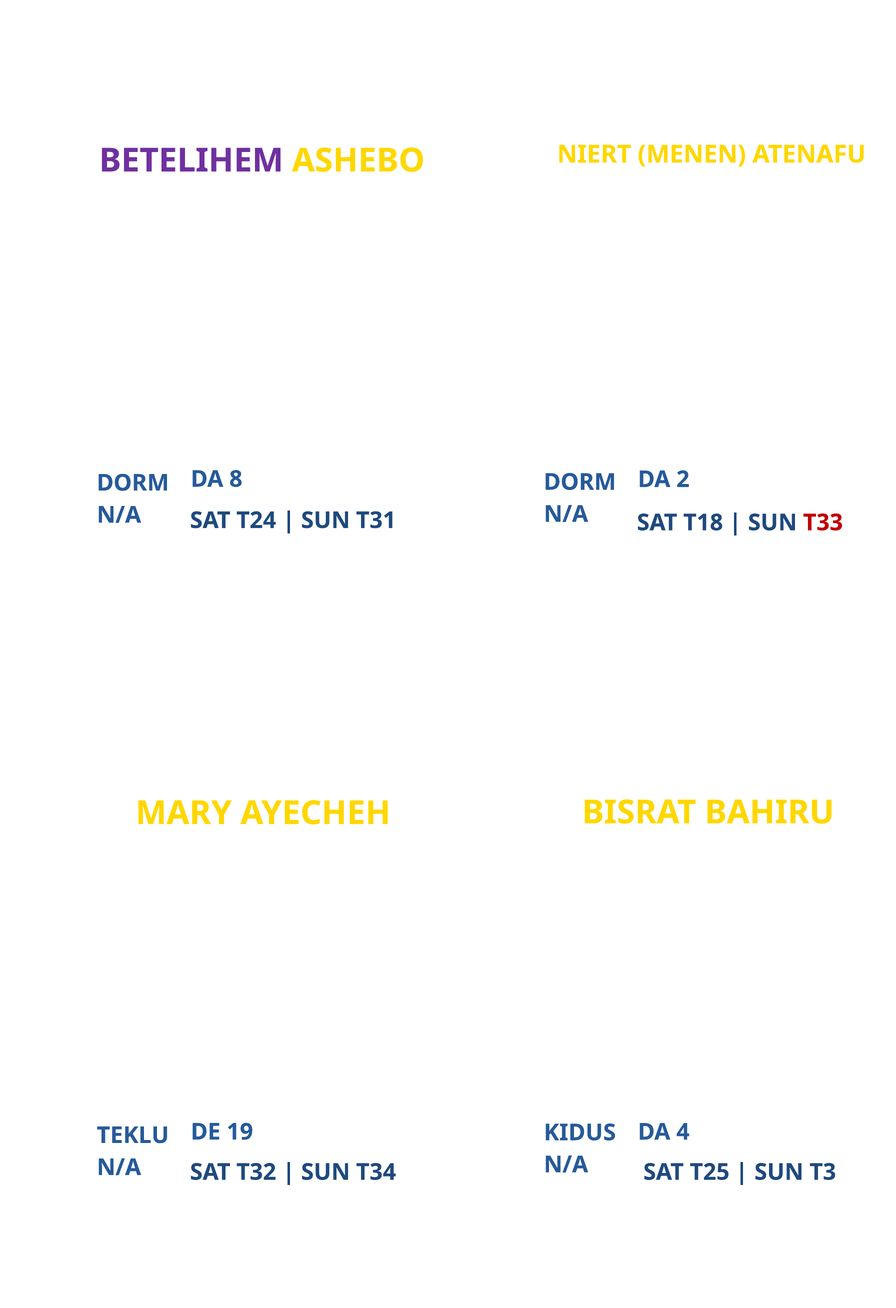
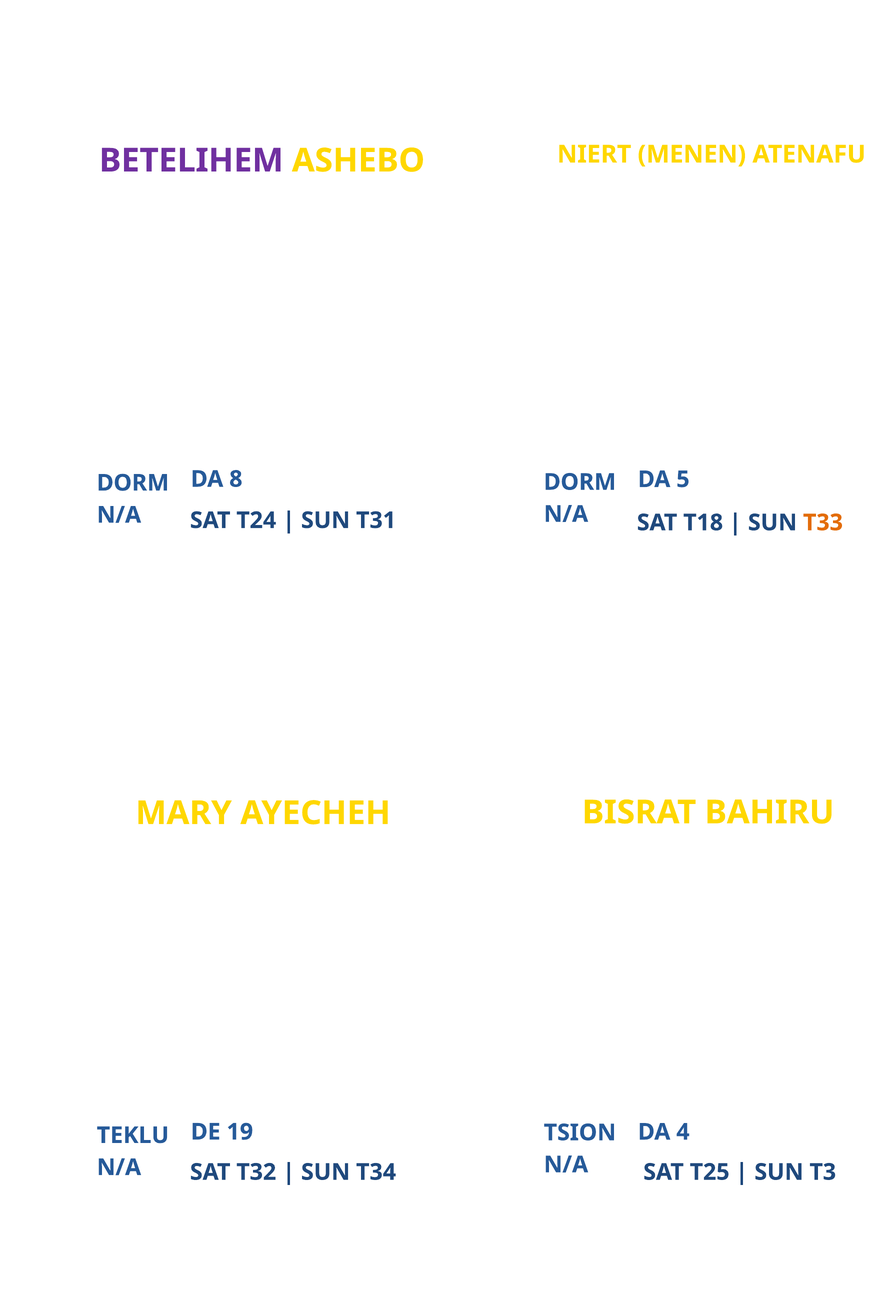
2: 2 -> 5
T33 colour: red -> orange
KIDUS: KIDUS -> TSION
